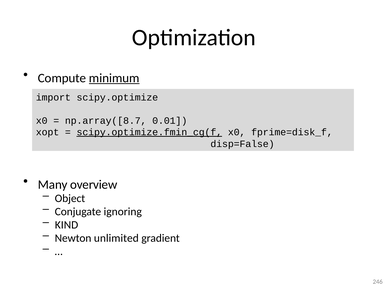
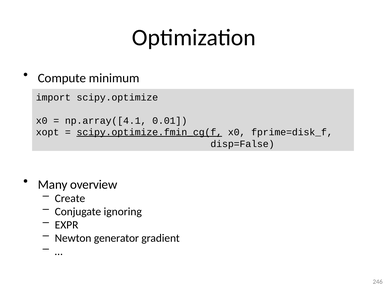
minimum underline: present -> none
np.array([8.7: np.array([8.7 -> np.array([4.1
Object: Object -> Create
KIND: KIND -> EXPR
unlimited: unlimited -> generator
